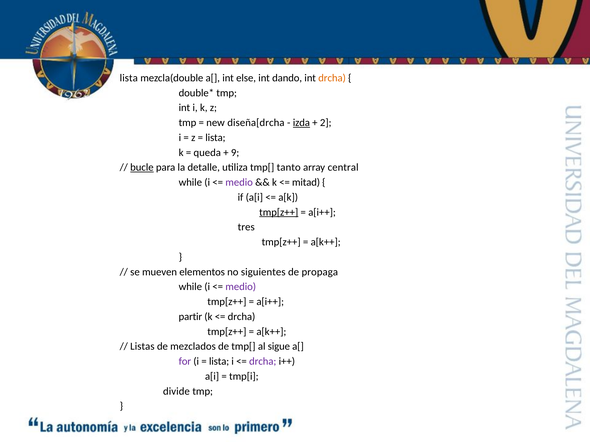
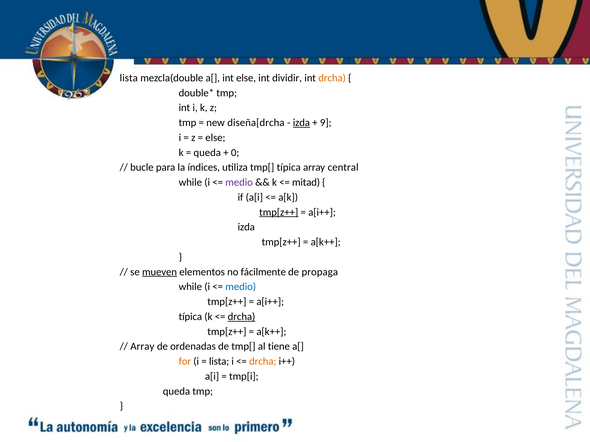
dando: dando -> dividir
2: 2 -> 9
lista at (215, 138): lista -> else
9: 9 -> 0
bucle underline: present -> none
detalle: detalle -> índices
tmp[ tanto: tanto -> típica
tres at (246, 227): tres -> izda
mueven underline: none -> present
siguientes: siguientes -> fácilmente
medio at (241, 287) colour: purple -> blue
partir at (190, 317): partir -> típica
drcha at (242, 317) underline: none -> present
Listas at (142, 347): Listas -> Array
mezclados: mezclados -> ordenadas
sigue: sigue -> tiene
for colour: purple -> orange
drcha at (263, 362) colour: purple -> orange
divide at (176, 392): divide -> queda
